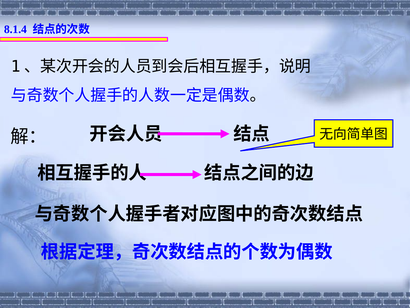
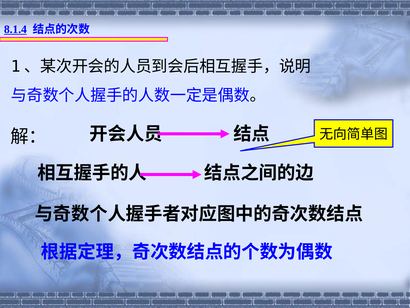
8.1.4 underline: none -> present
